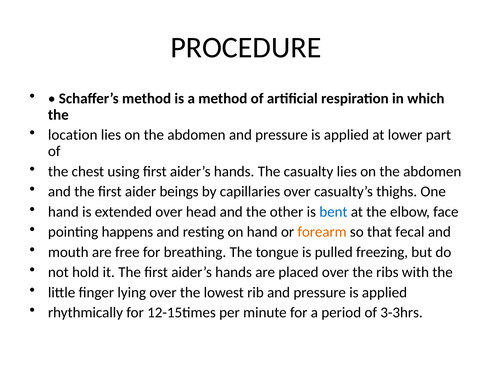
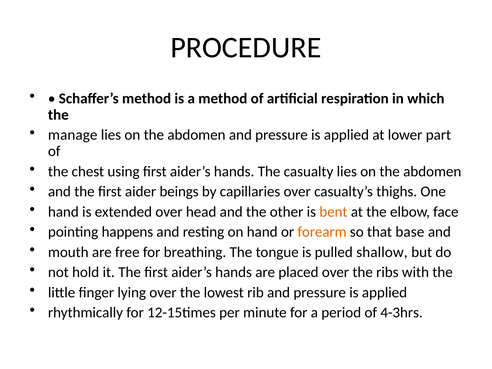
location: location -> manage
bent colour: blue -> orange
fecal: fecal -> base
freezing: freezing -> shallow
3-3hrs: 3-3hrs -> 4-3hrs
